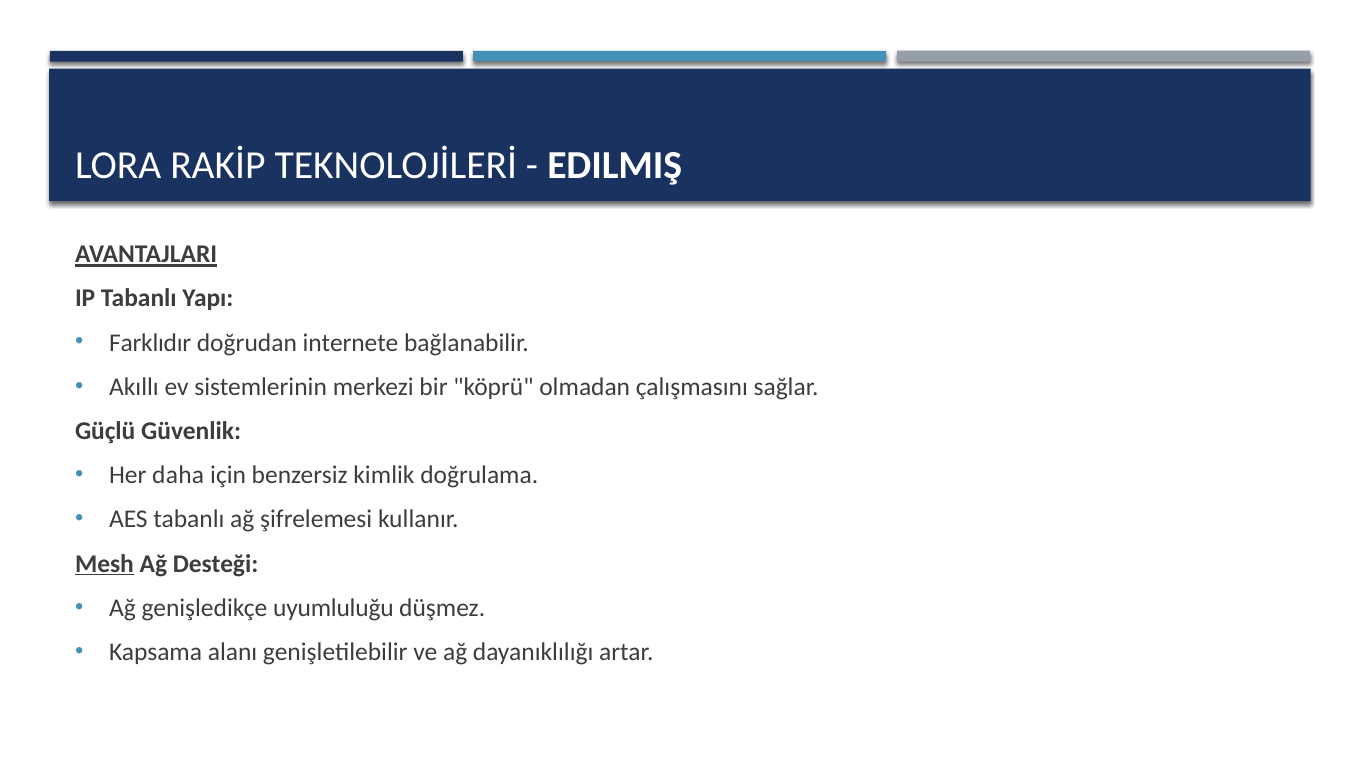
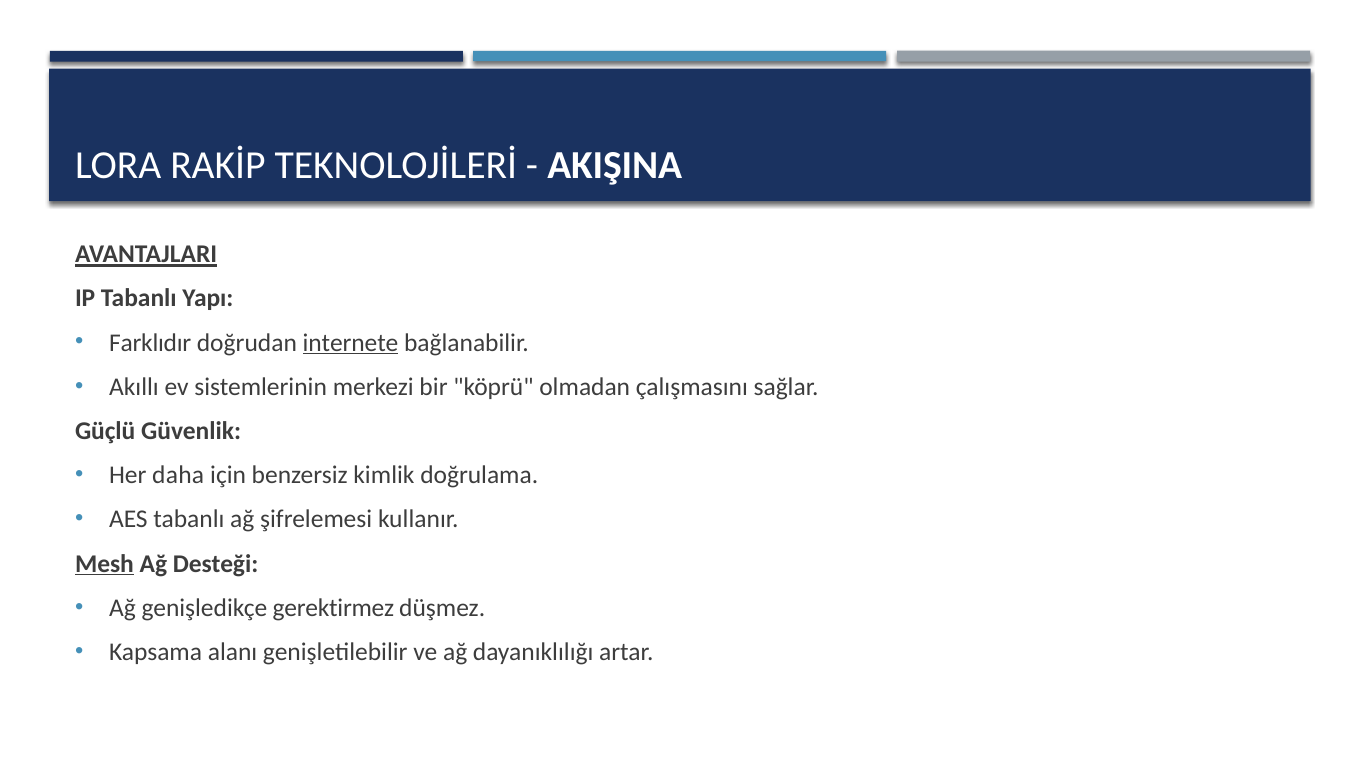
EDILMIŞ: EDILMIŞ -> AKIŞINA
internete underline: none -> present
uyumluluğu: uyumluluğu -> gerektirmez
